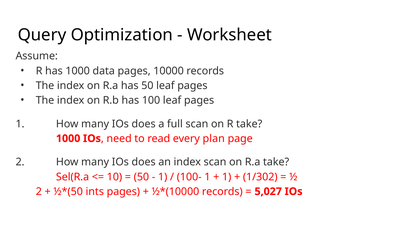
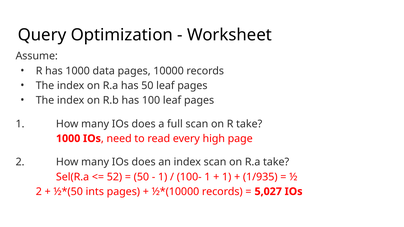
plan: plan -> high
10: 10 -> 52
1/302: 1/302 -> 1/935
